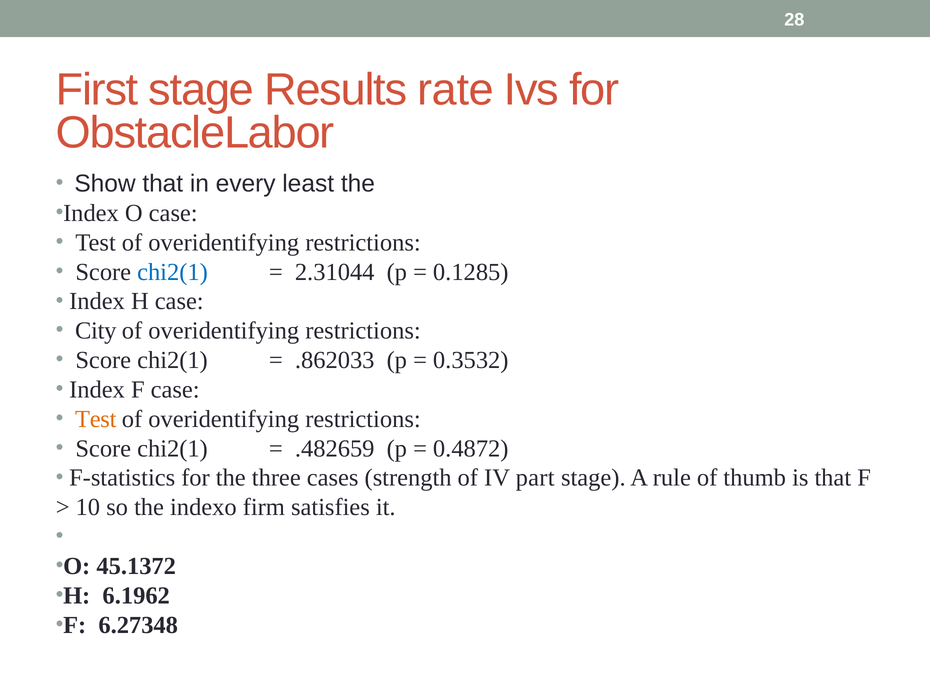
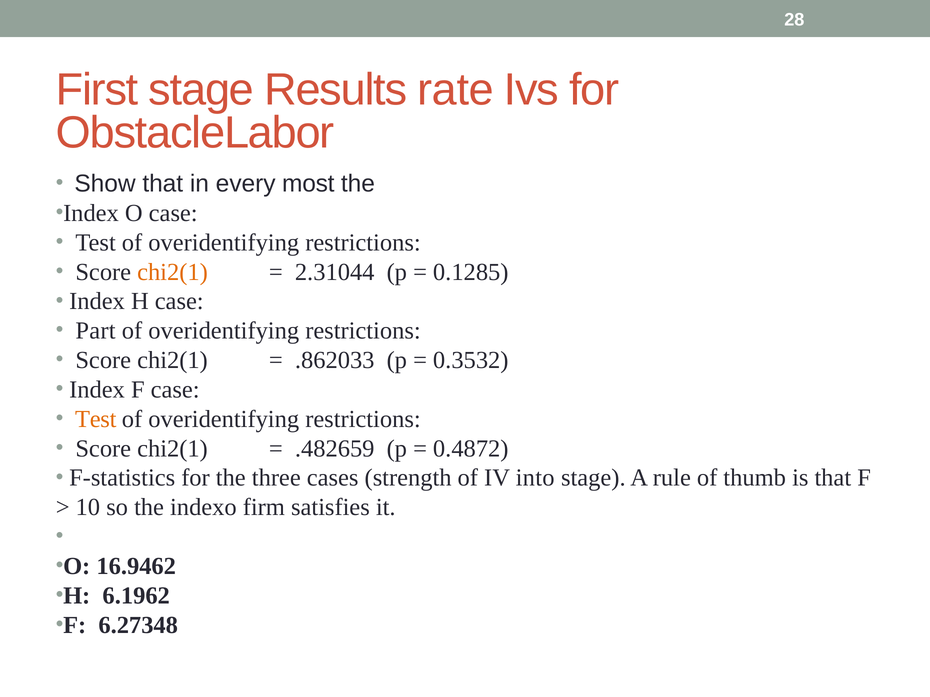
least: least -> most
chi2(1 at (172, 272) colour: blue -> orange
City: City -> Part
part: part -> into
45.1372: 45.1372 -> 16.9462
